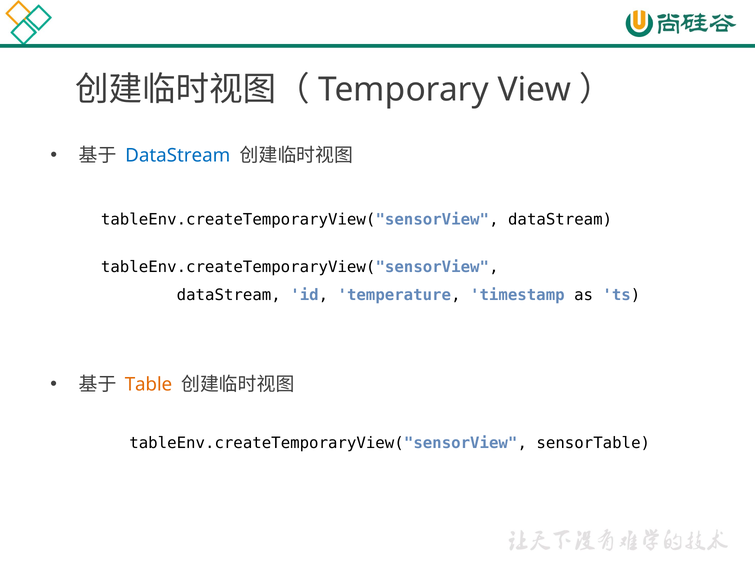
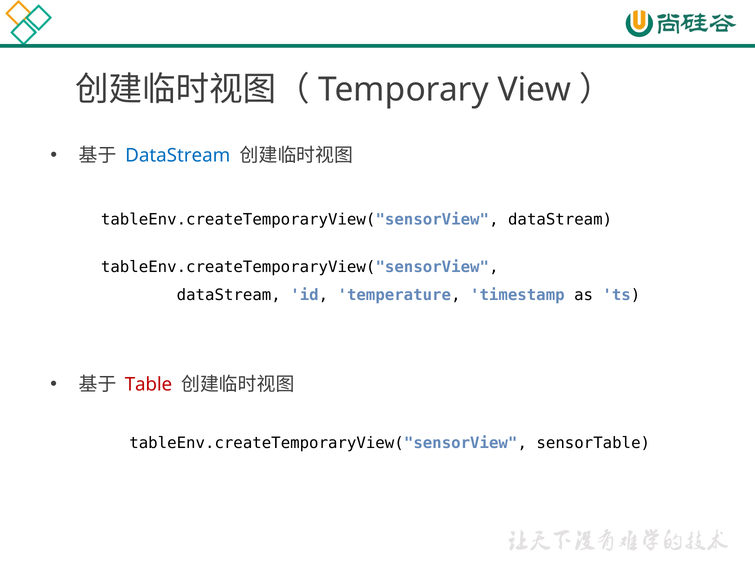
Table colour: orange -> red
